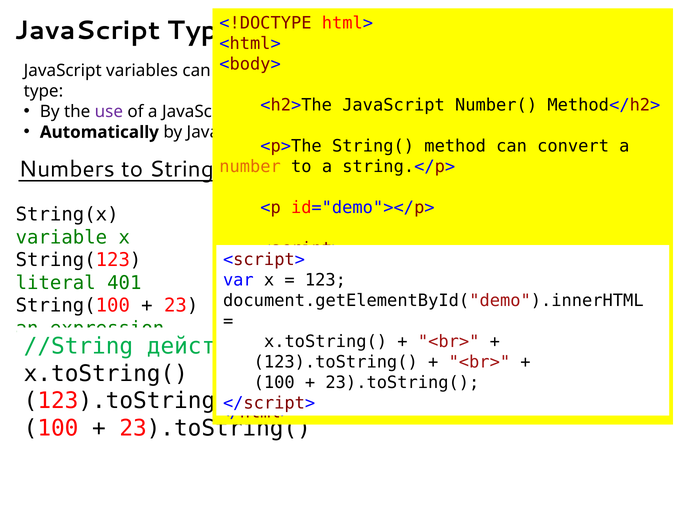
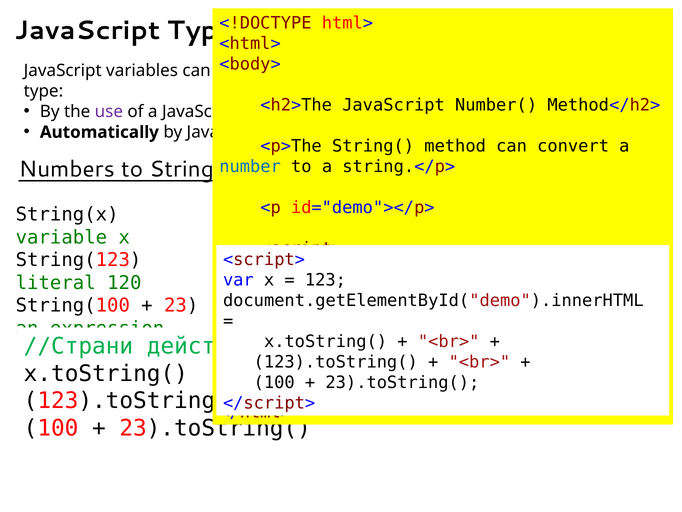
number at (250, 166) colour: orange -> blue
401: 401 -> 120
//String: //String -> //Страни
